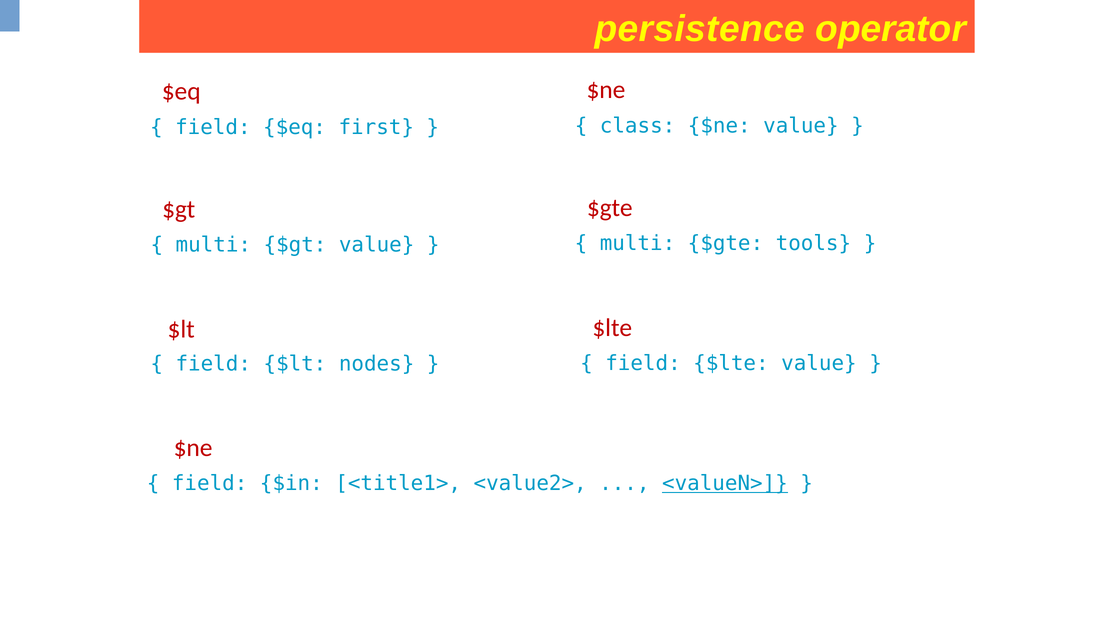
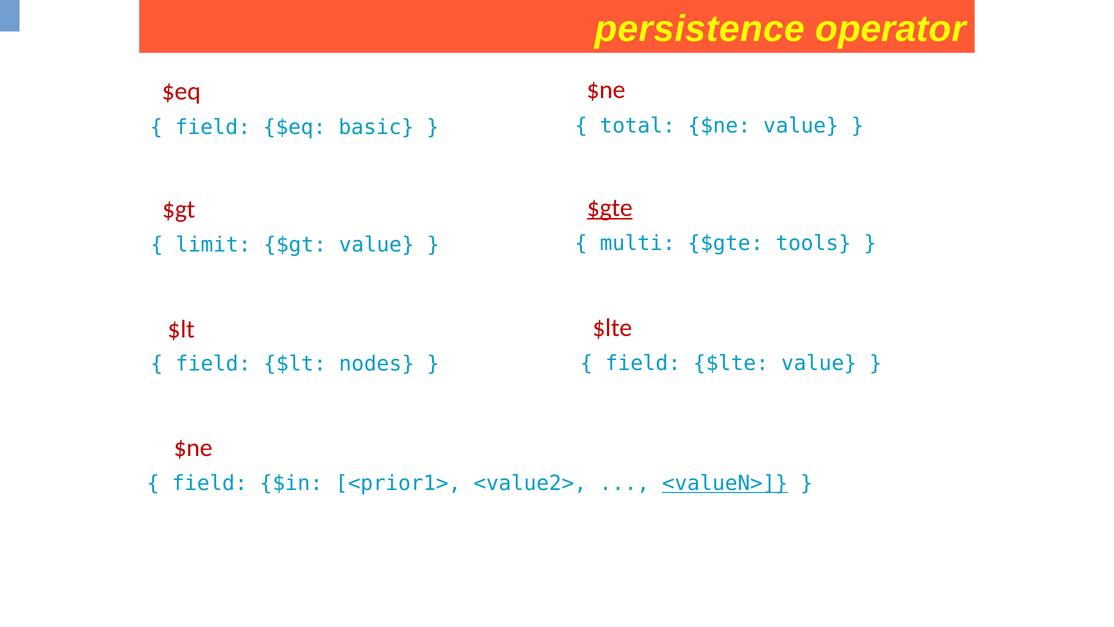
class: class -> total
first: first -> basic
$gte at (610, 208) underline: none -> present
multi at (213, 245): multi -> limit
<title1>: <title1> -> <prior1>
